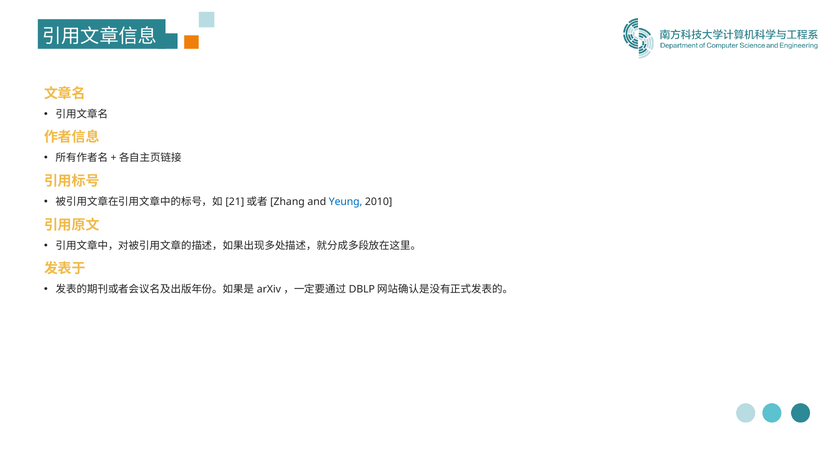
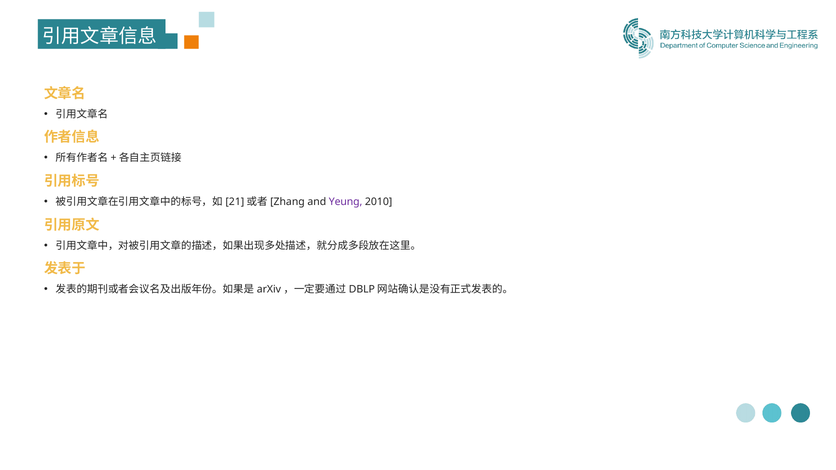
Yeung colour: blue -> purple
